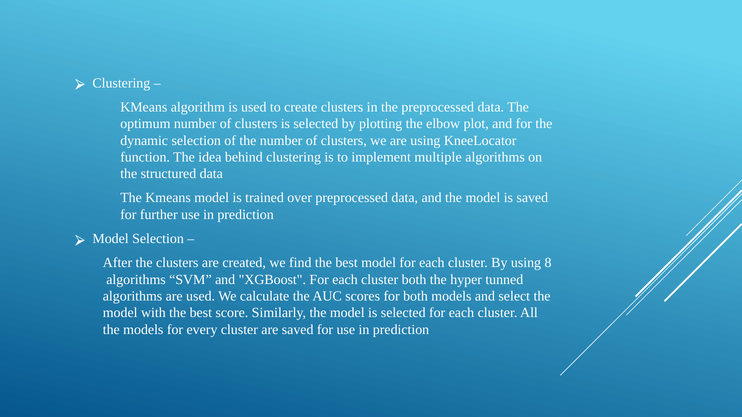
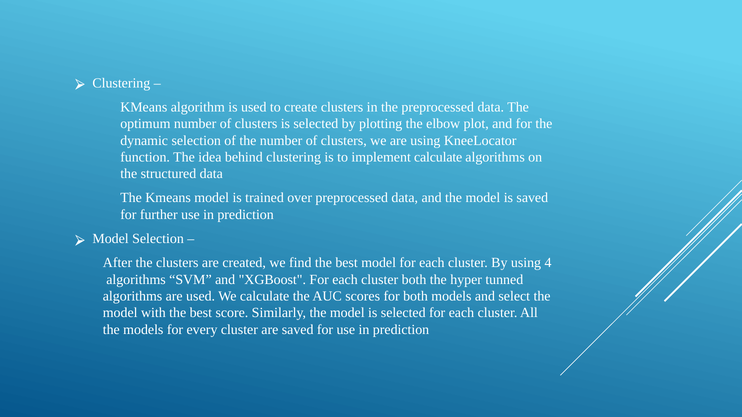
implement multiple: multiple -> calculate
8: 8 -> 4
